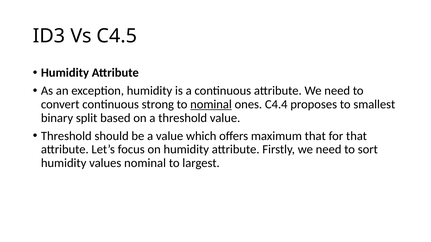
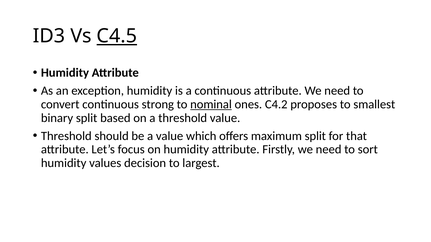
C4.5 underline: none -> present
C4.4: C4.4 -> C4.2
maximum that: that -> split
values nominal: nominal -> decision
